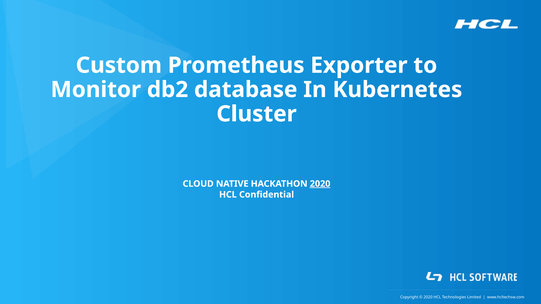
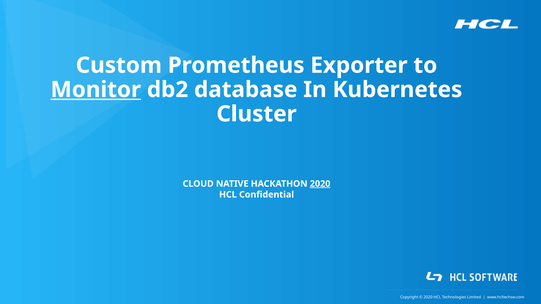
Monitor underline: none -> present
